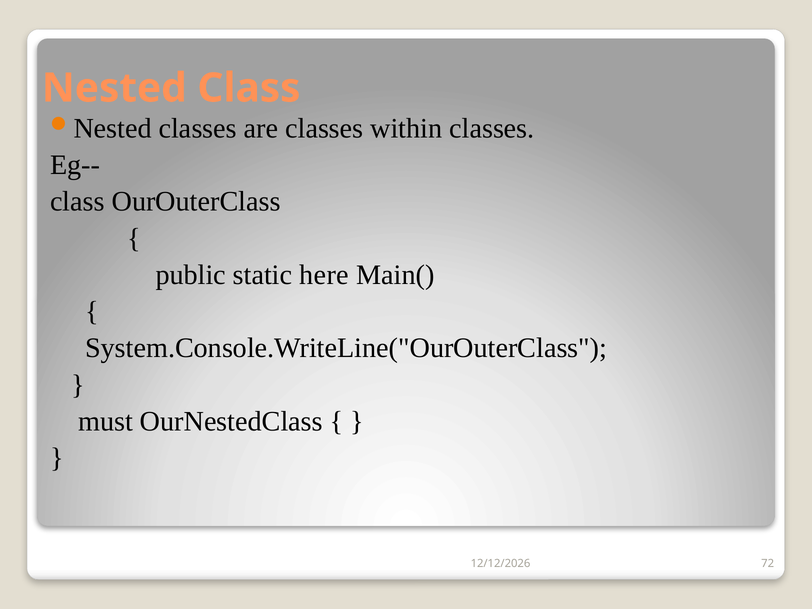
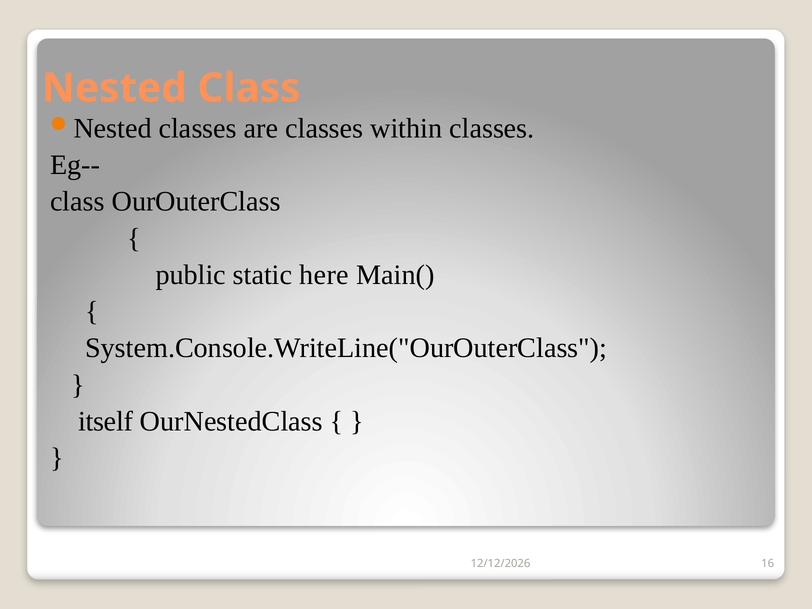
must: must -> itself
72: 72 -> 16
